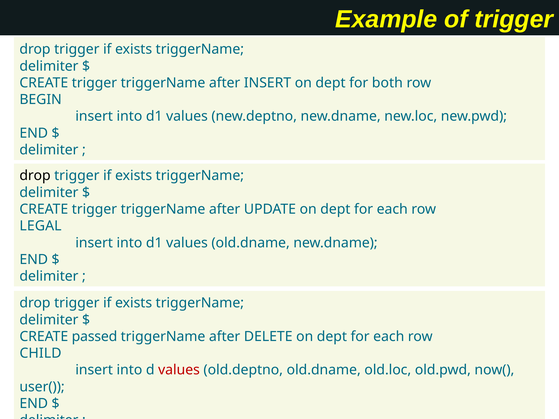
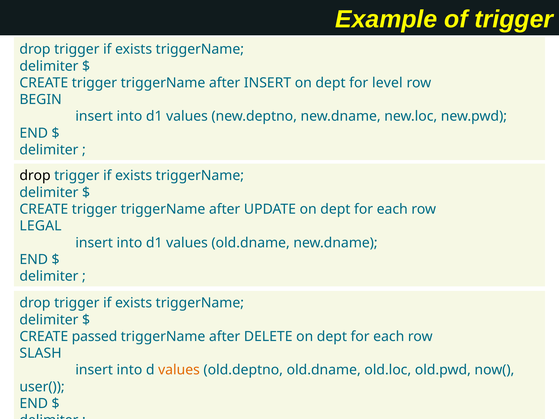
both: both -> level
CHILD: CHILD -> SLASH
values at (179, 370) colour: red -> orange
